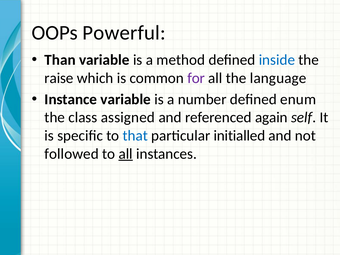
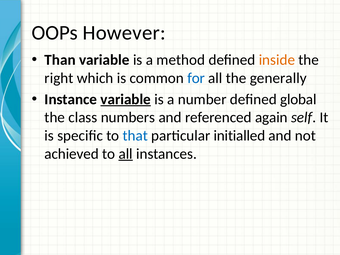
Powerful: Powerful -> However
inside colour: blue -> orange
raise: raise -> right
for colour: purple -> blue
language: language -> generally
variable at (126, 99) underline: none -> present
enum: enum -> global
assigned: assigned -> numbers
followed: followed -> achieved
